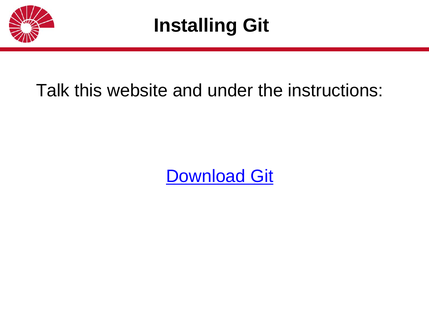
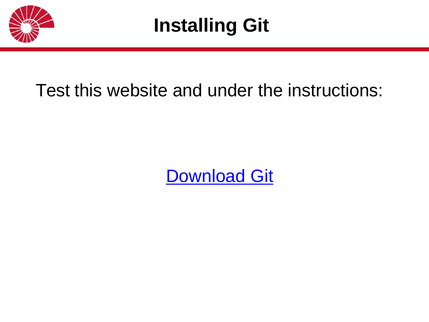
Talk: Talk -> Test
